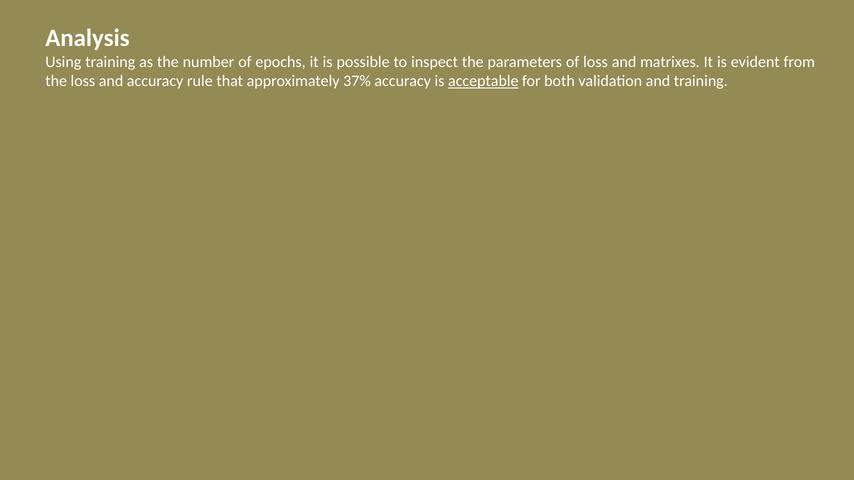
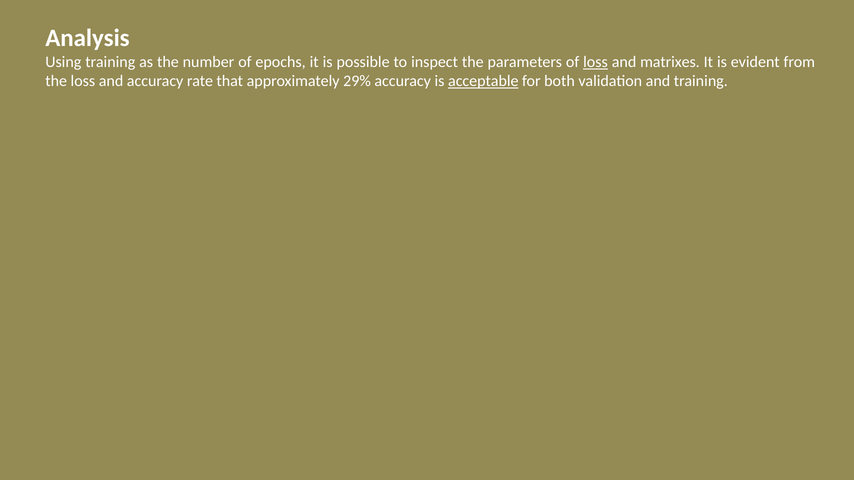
loss at (595, 62) underline: none -> present
rule: rule -> rate
37%: 37% -> 29%
